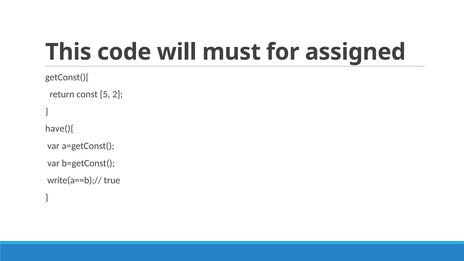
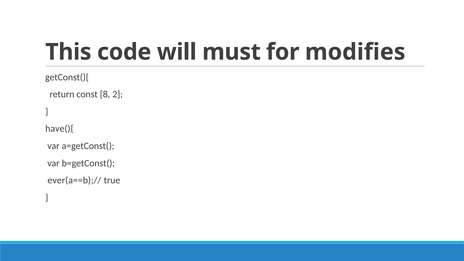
assigned: assigned -> modifies
5: 5 -> 8
write(a==b);//: write(a==b);// -> ever(a==b);//
